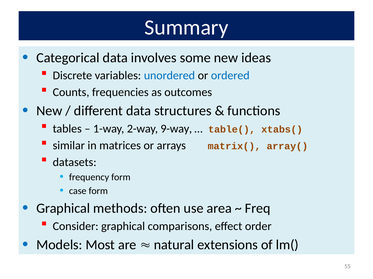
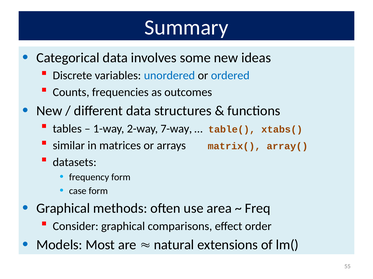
9-way: 9-way -> 7-way
